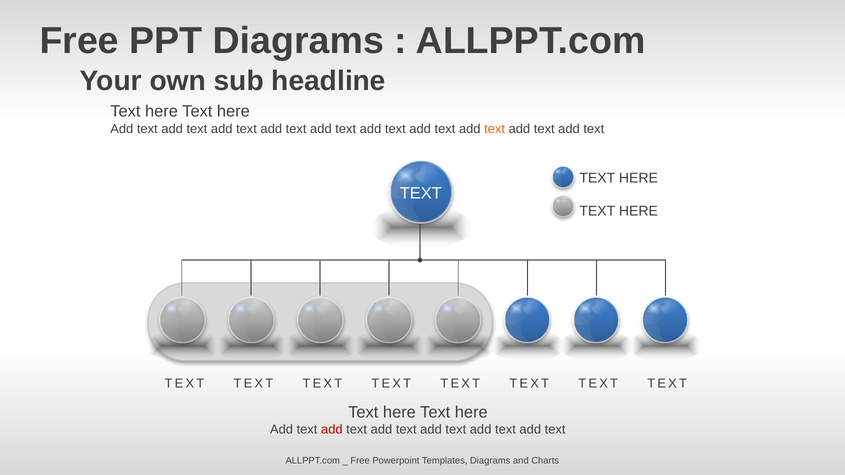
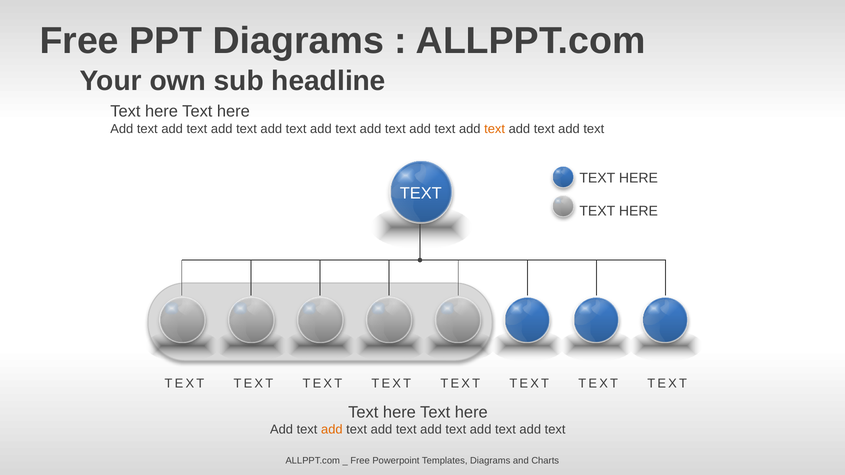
add at (332, 430) colour: red -> orange
